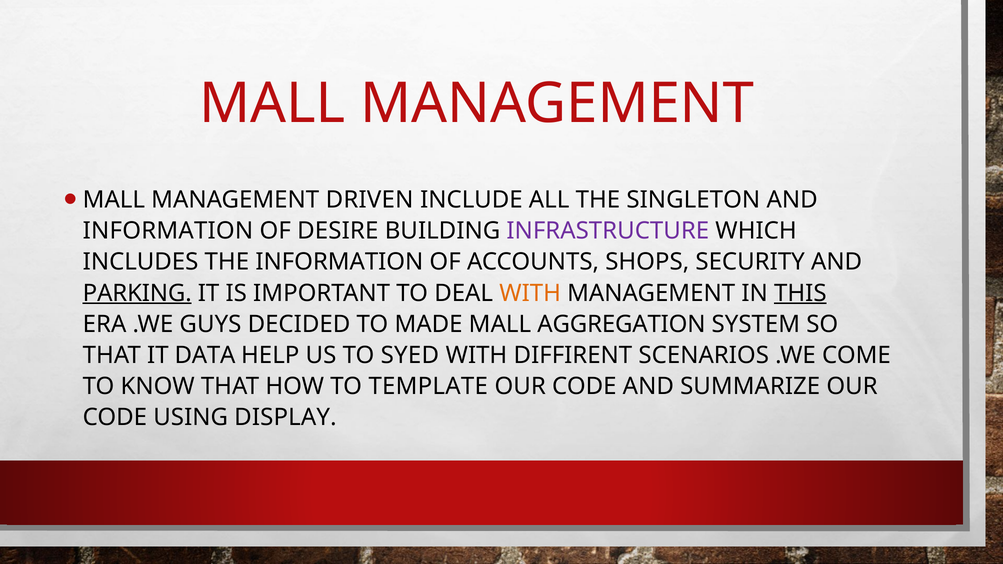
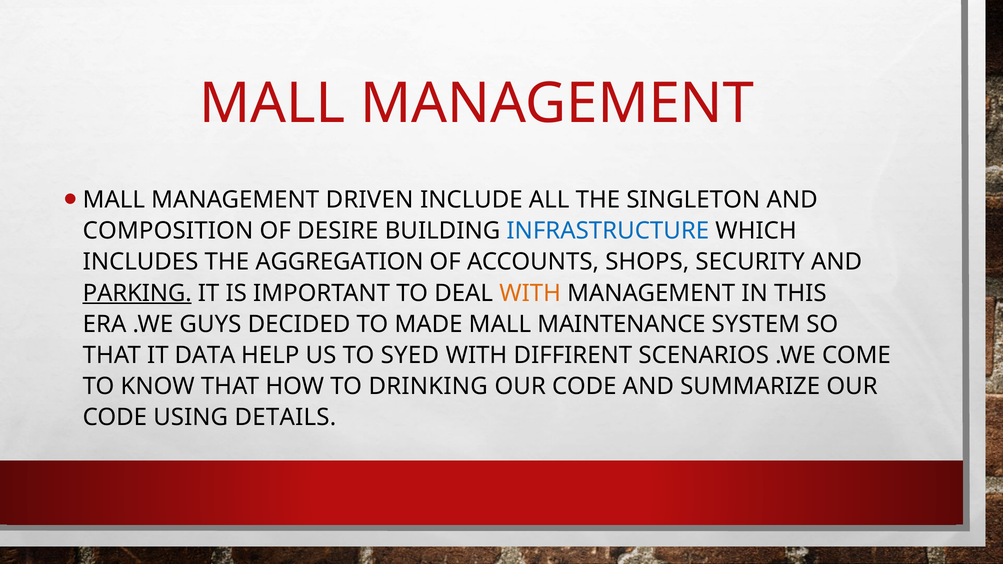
INFORMATION at (168, 231): INFORMATION -> COMPOSITION
INFRASTRUCTURE colour: purple -> blue
THE INFORMATION: INFORMATION -> AGGREGATION
THIS underline: present -> none
AGGREGATION: AGGREGATION -> MAINTENANCE
TEMPLATE: TEMPLATE -> DRINKING
DISPLAY: DISPLAY -> DETAILS
